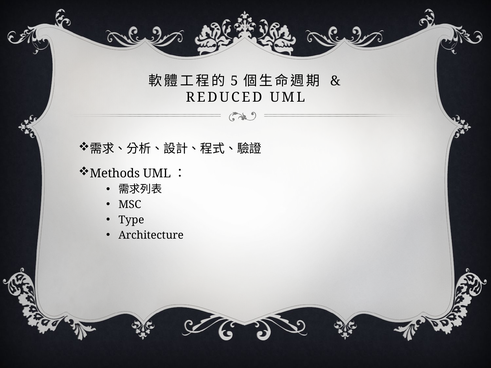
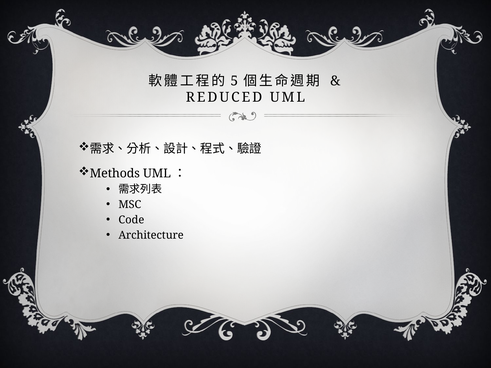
Type: Type -> Code
